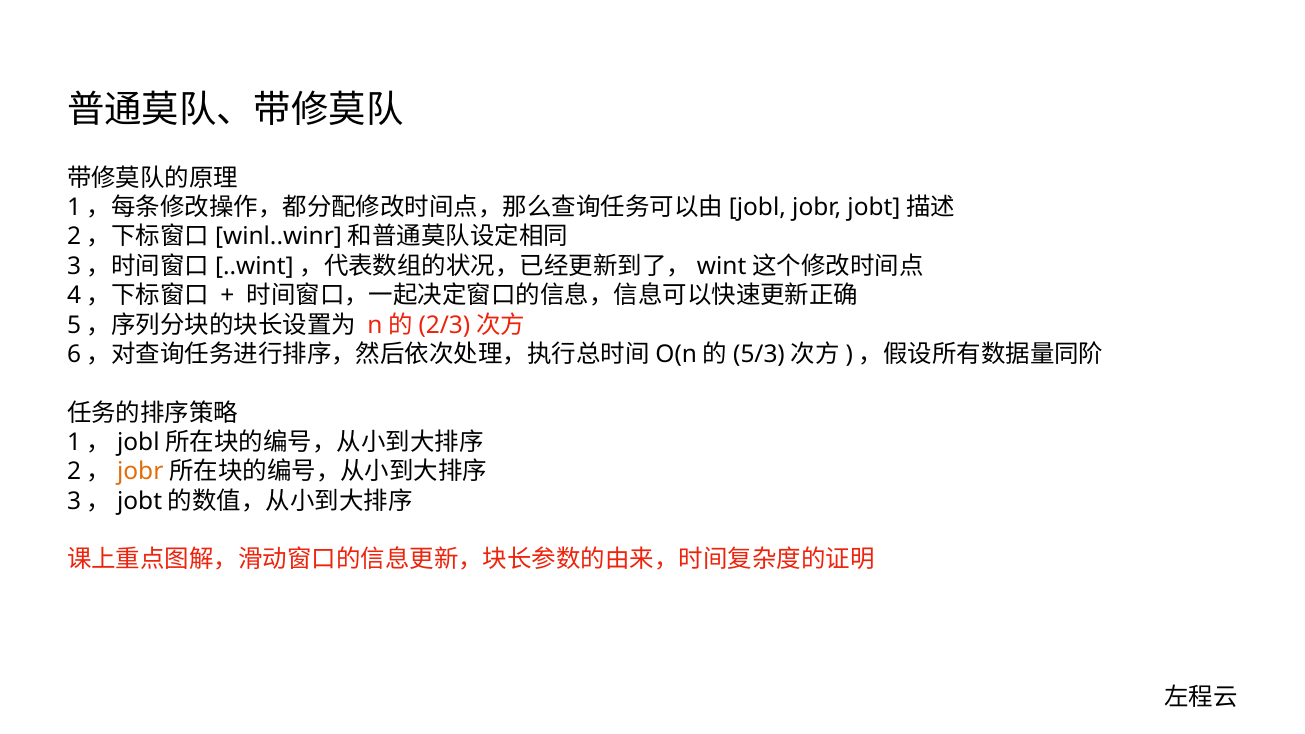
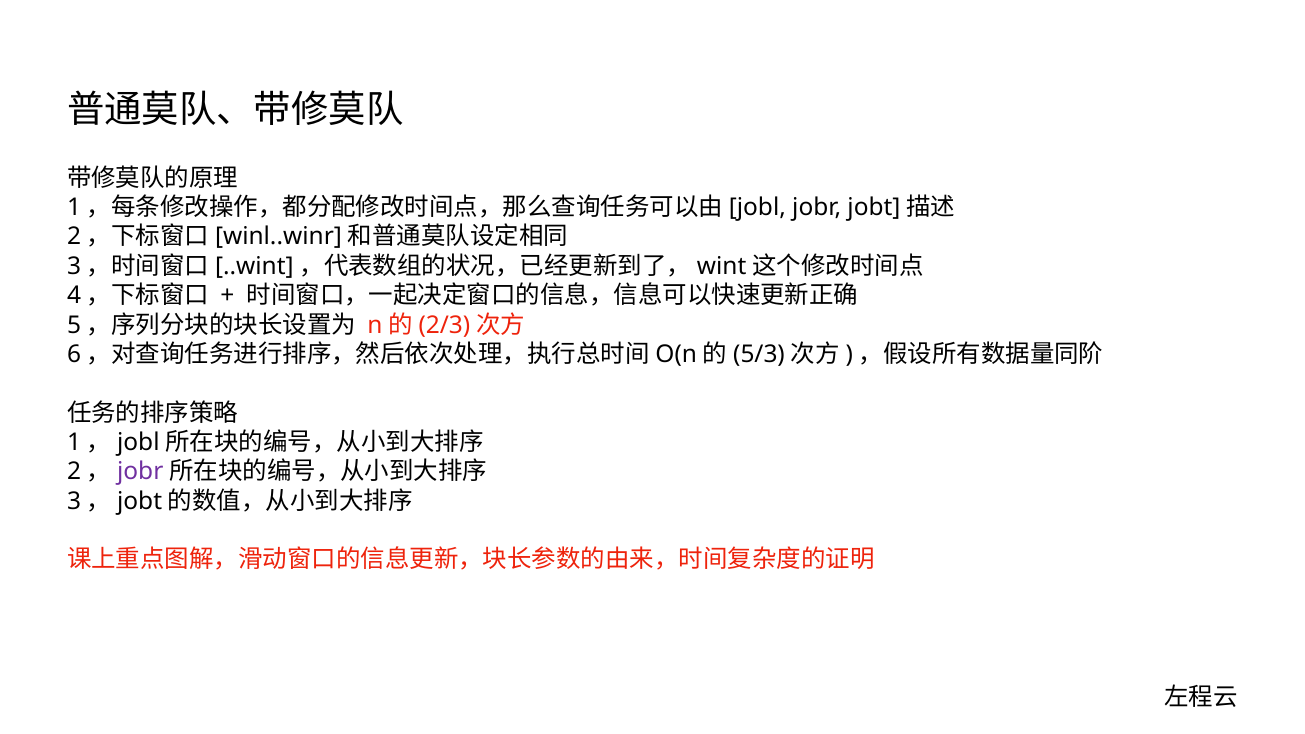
jobr at (140, 472) colour: orange -> purple
